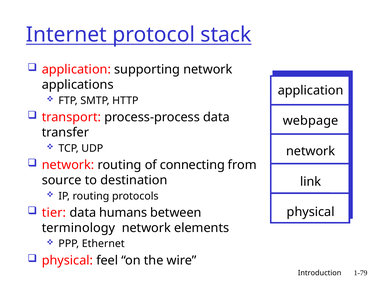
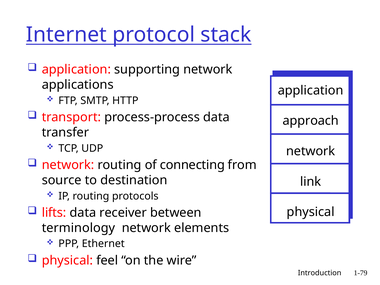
webpage: webpage -> approach
tier: tier -> lifts
humans: humans -> receiver
